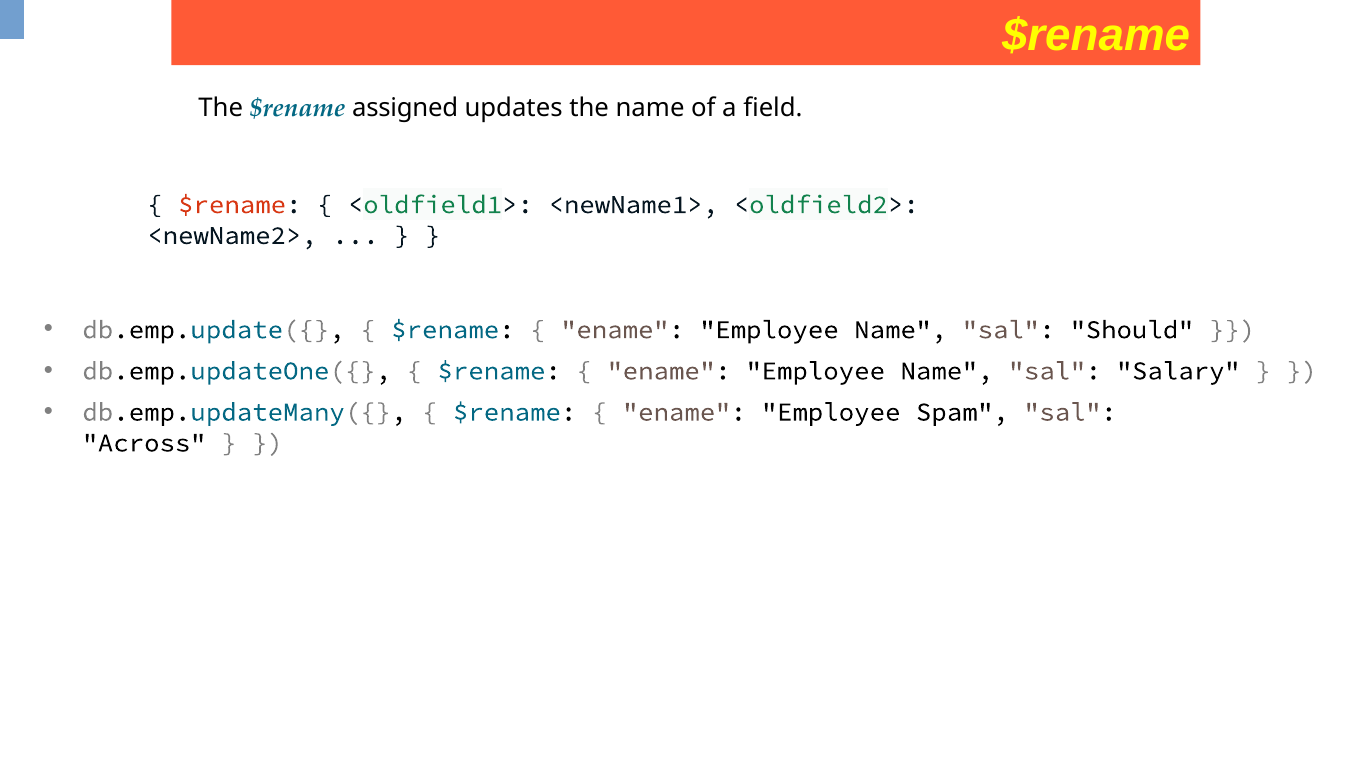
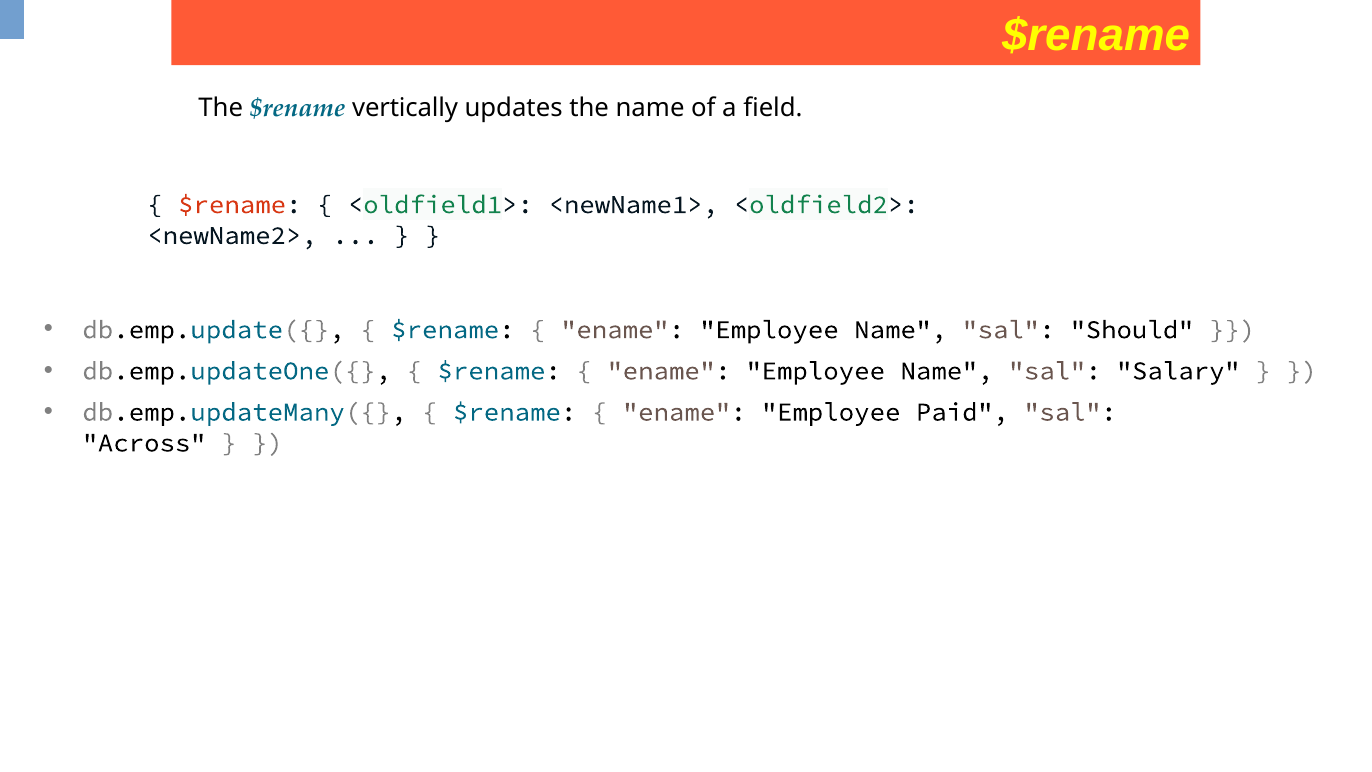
assigned: assigned -> vertically
Spam: Spam -> Paid
